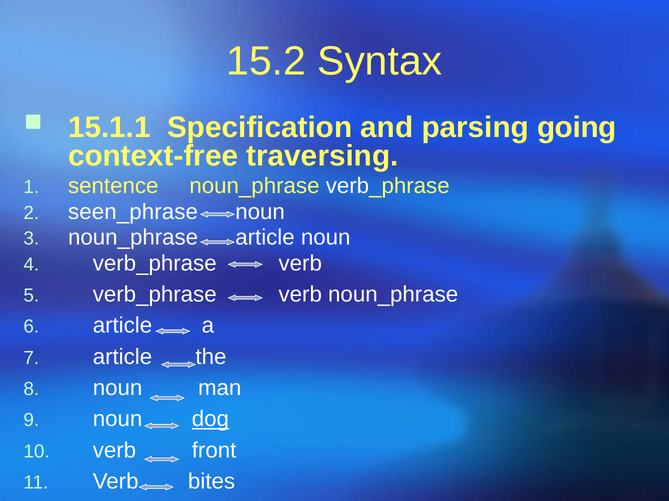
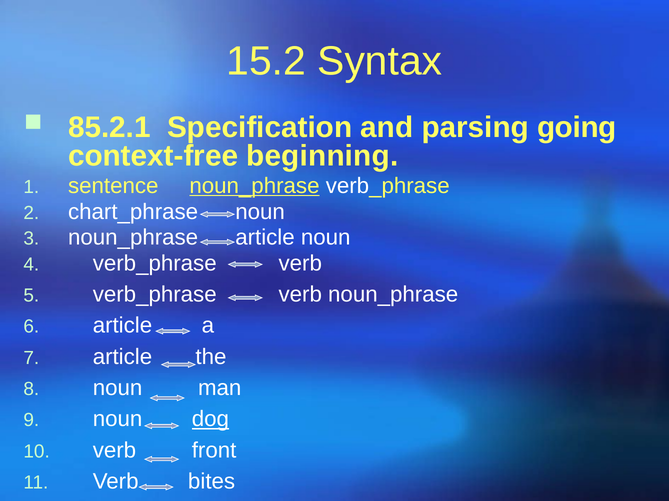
15.1.1: 15.1.1 -> 85.2.1
traversing: traversing -> beginning
noun_phrase at (254, 186) underline: none -> present
seen_phrase: seen_phrase -> chart_phrase
